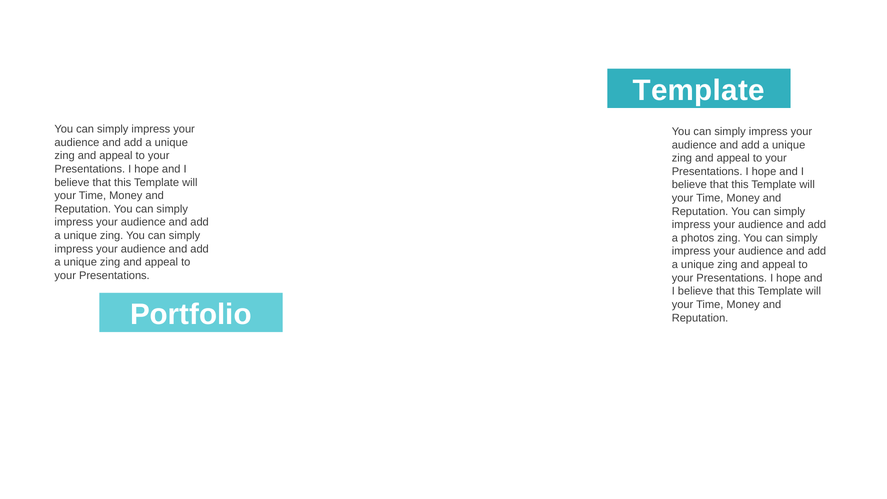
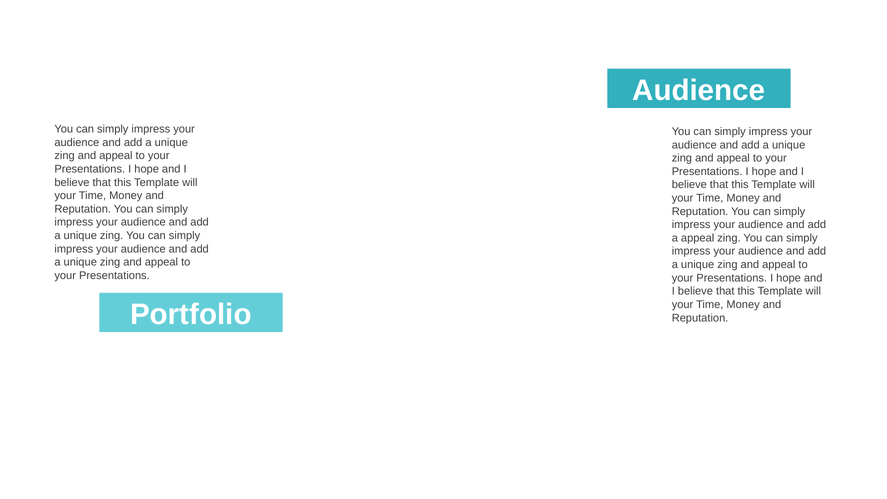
Template at (699, 90): Template -> Audience
a photos: photos -> appeal
